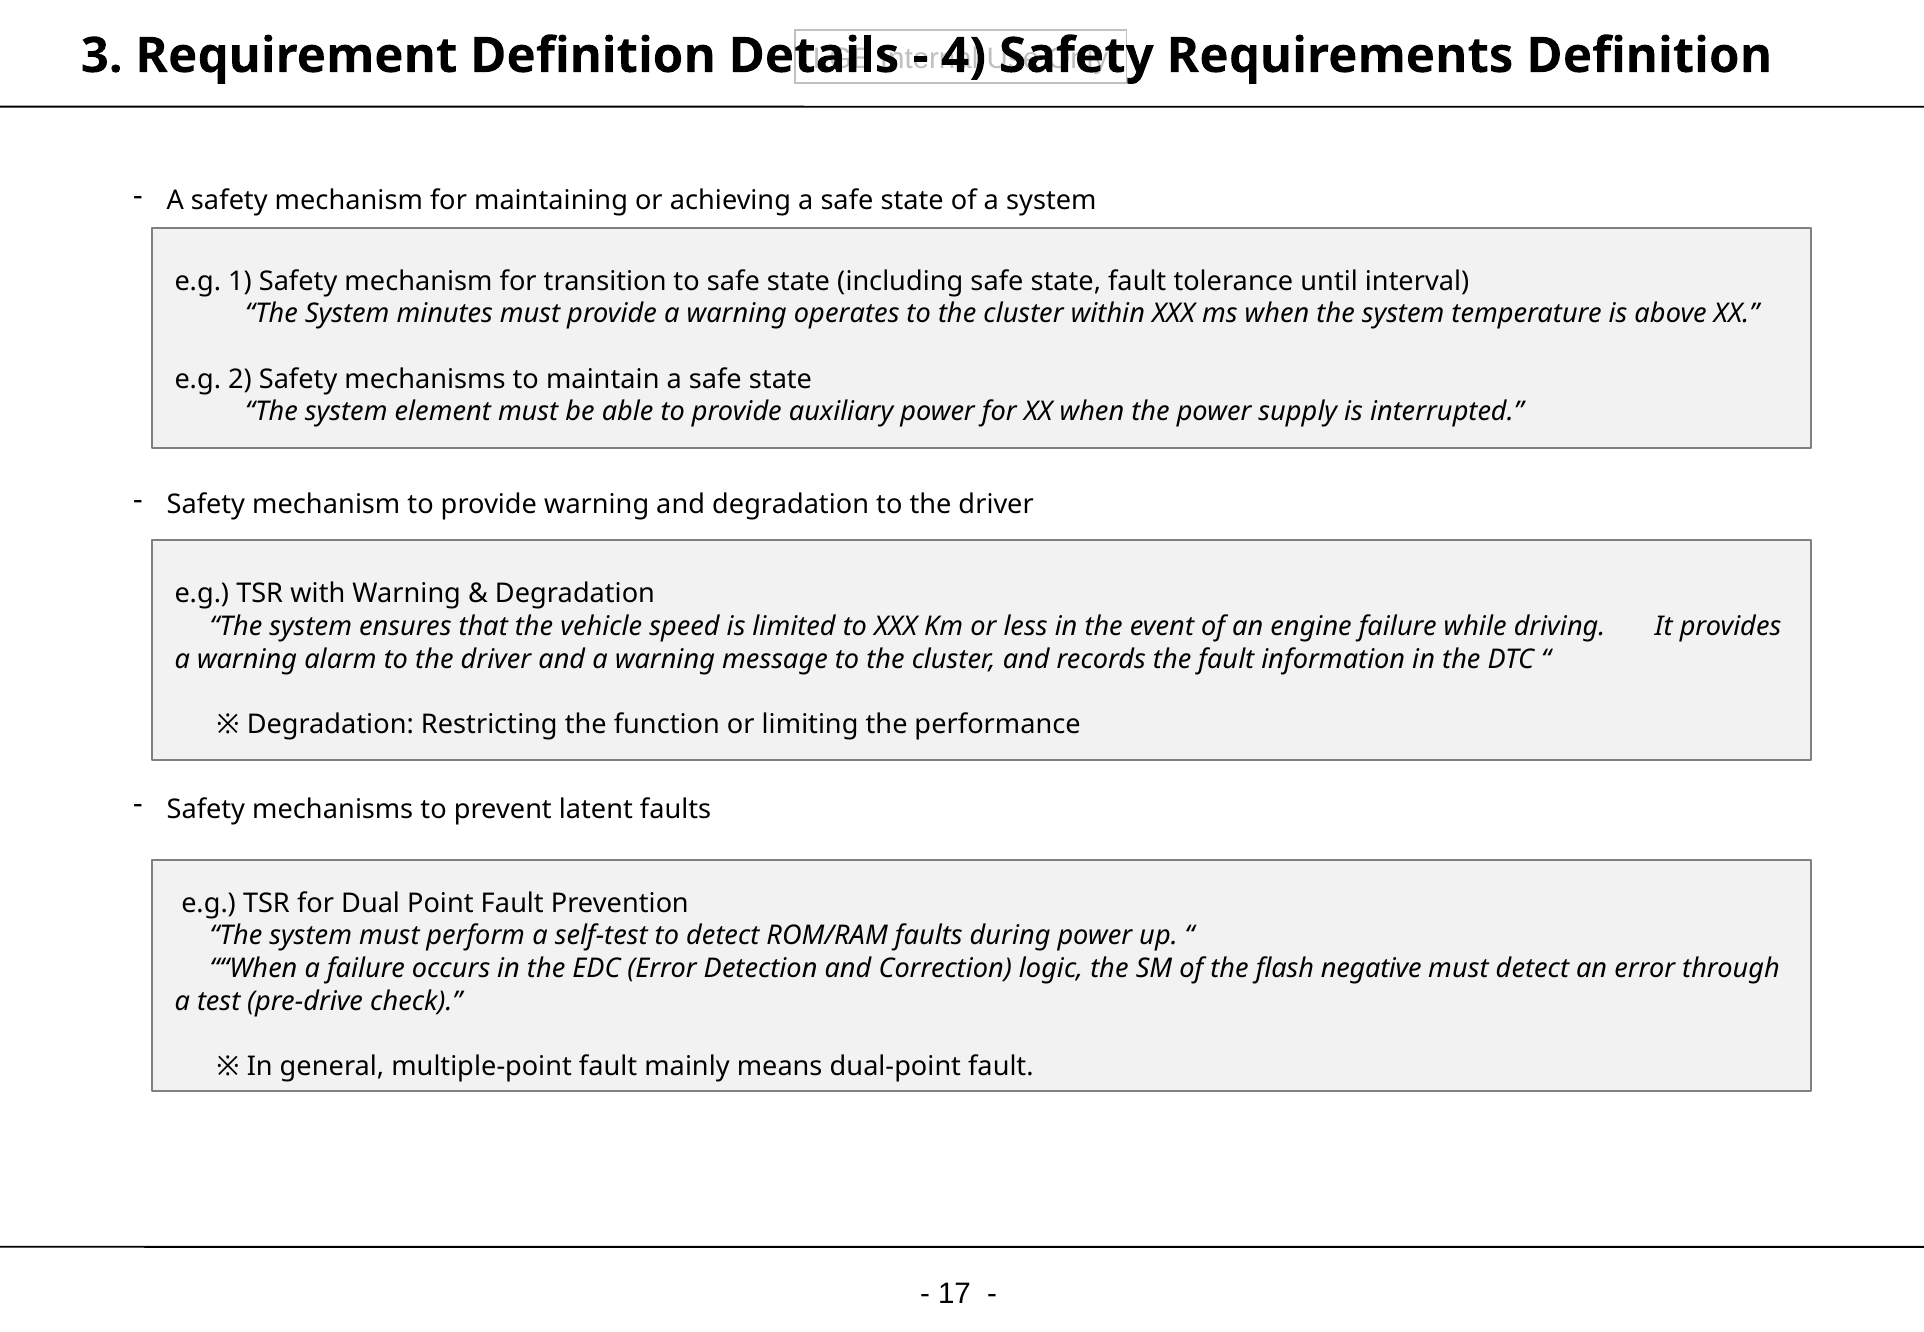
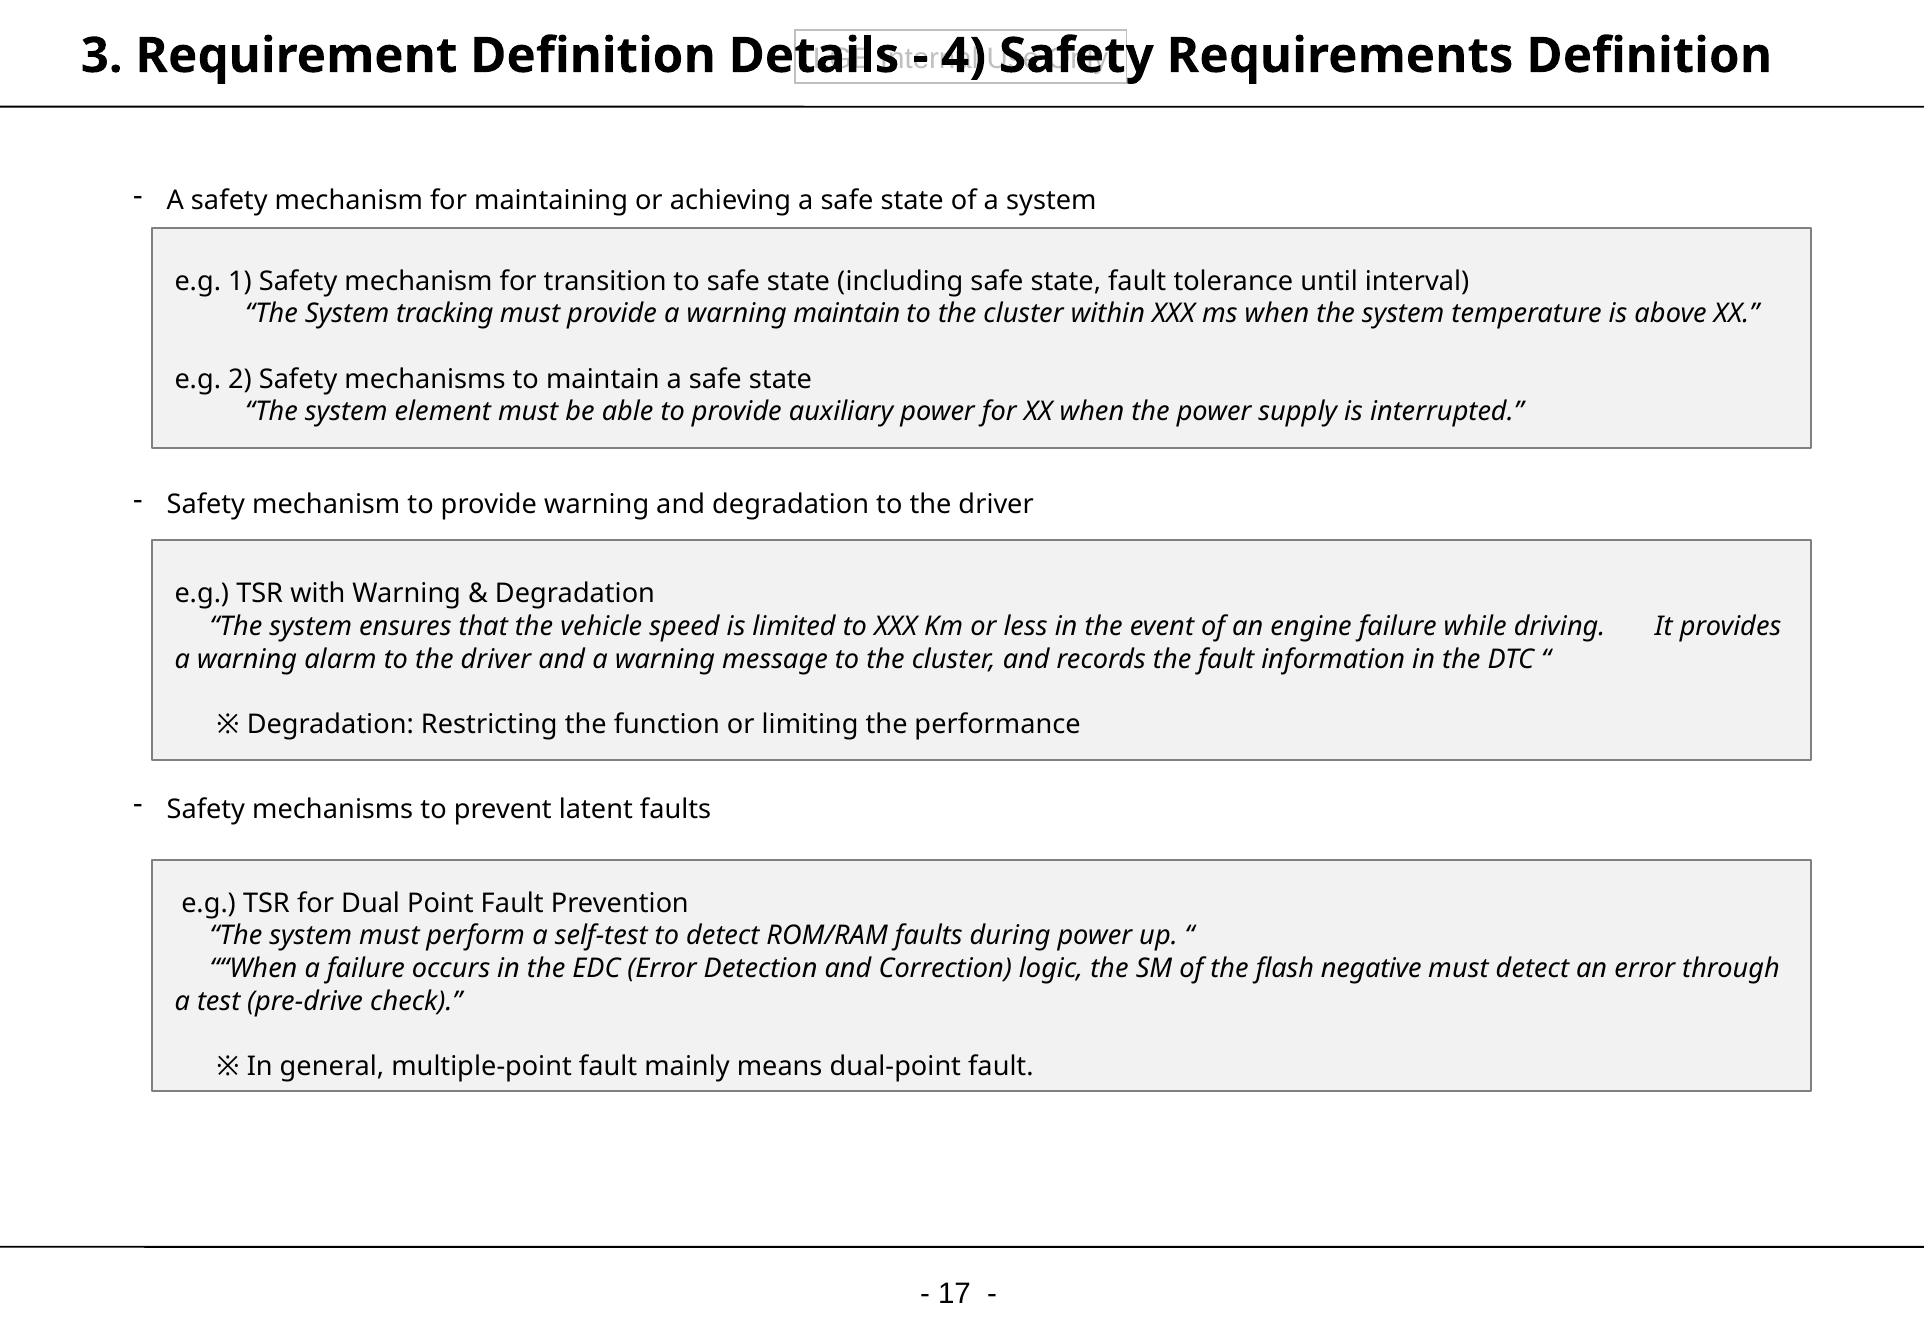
minutes: minutes -> tracking
warning operates: operates -> maintain
